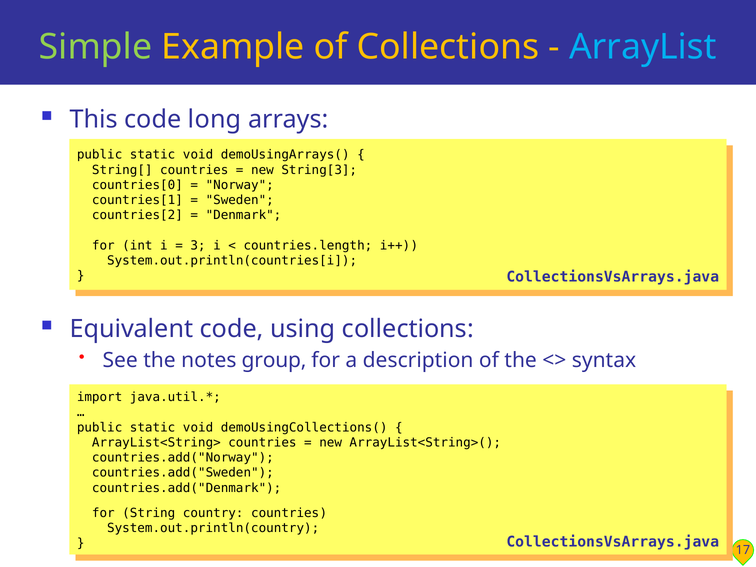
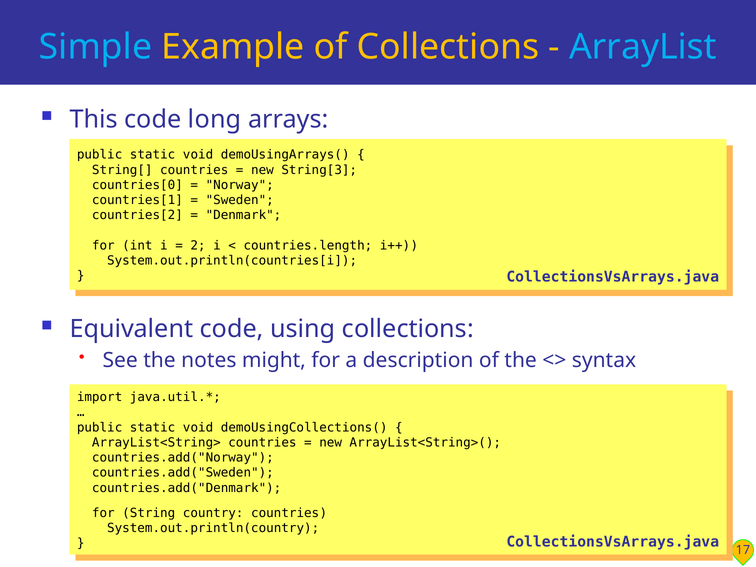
Simple colour: light green -> light blue
3: 3 -> 2
group: group -> might
